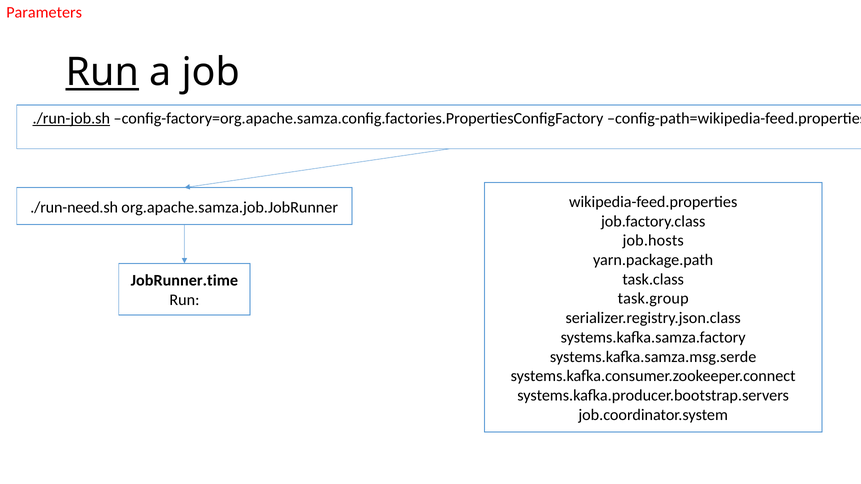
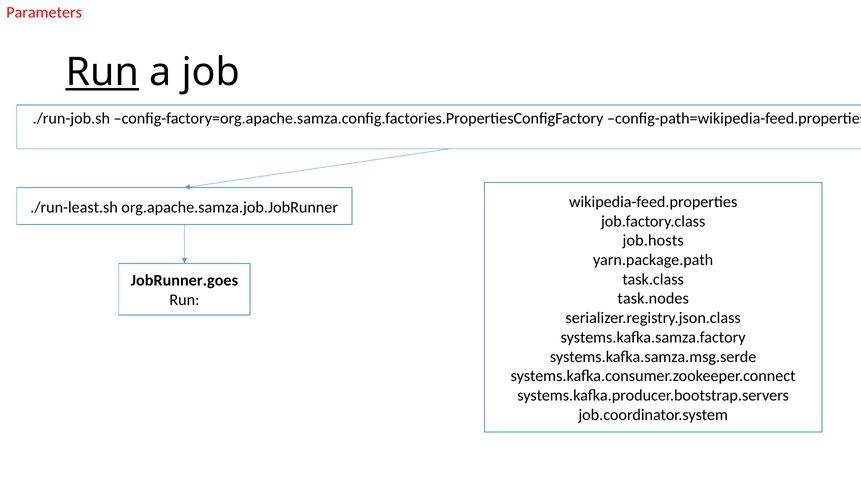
./run-job.sh underline: present -> none
./run-need.sh: ./run-need.sh -> ./run-least.sh
JobRunner.time: JobRunner.time -> JobRunner.goes
task.group: task.group -> task.nodes
